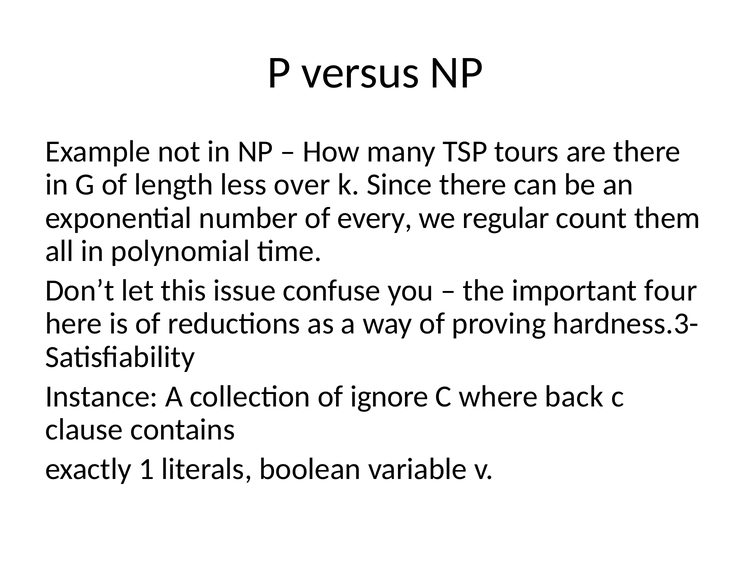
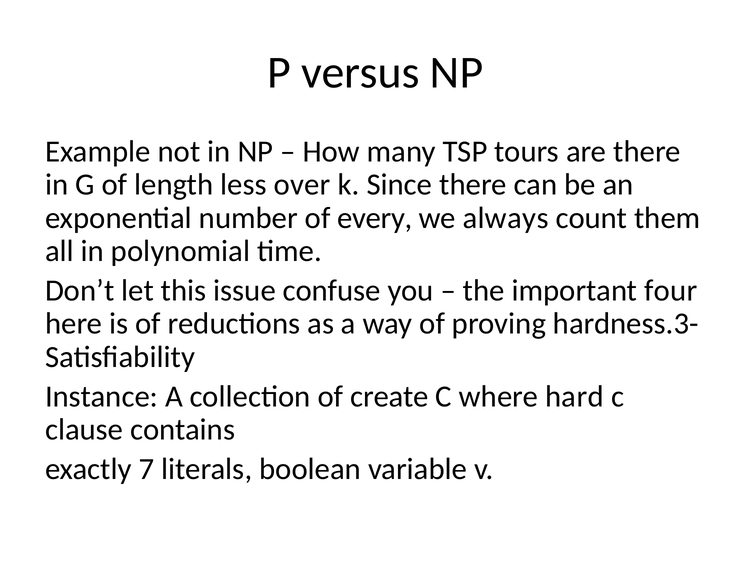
regular: regular -> always
ignore: ignore -> create
back: back -> hard
1: 1 -> 7
